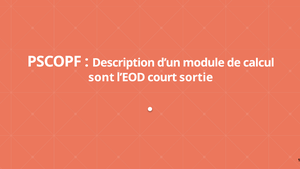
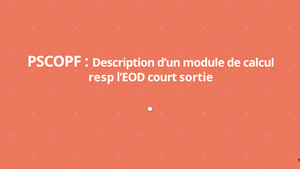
sont: sont -> resp
